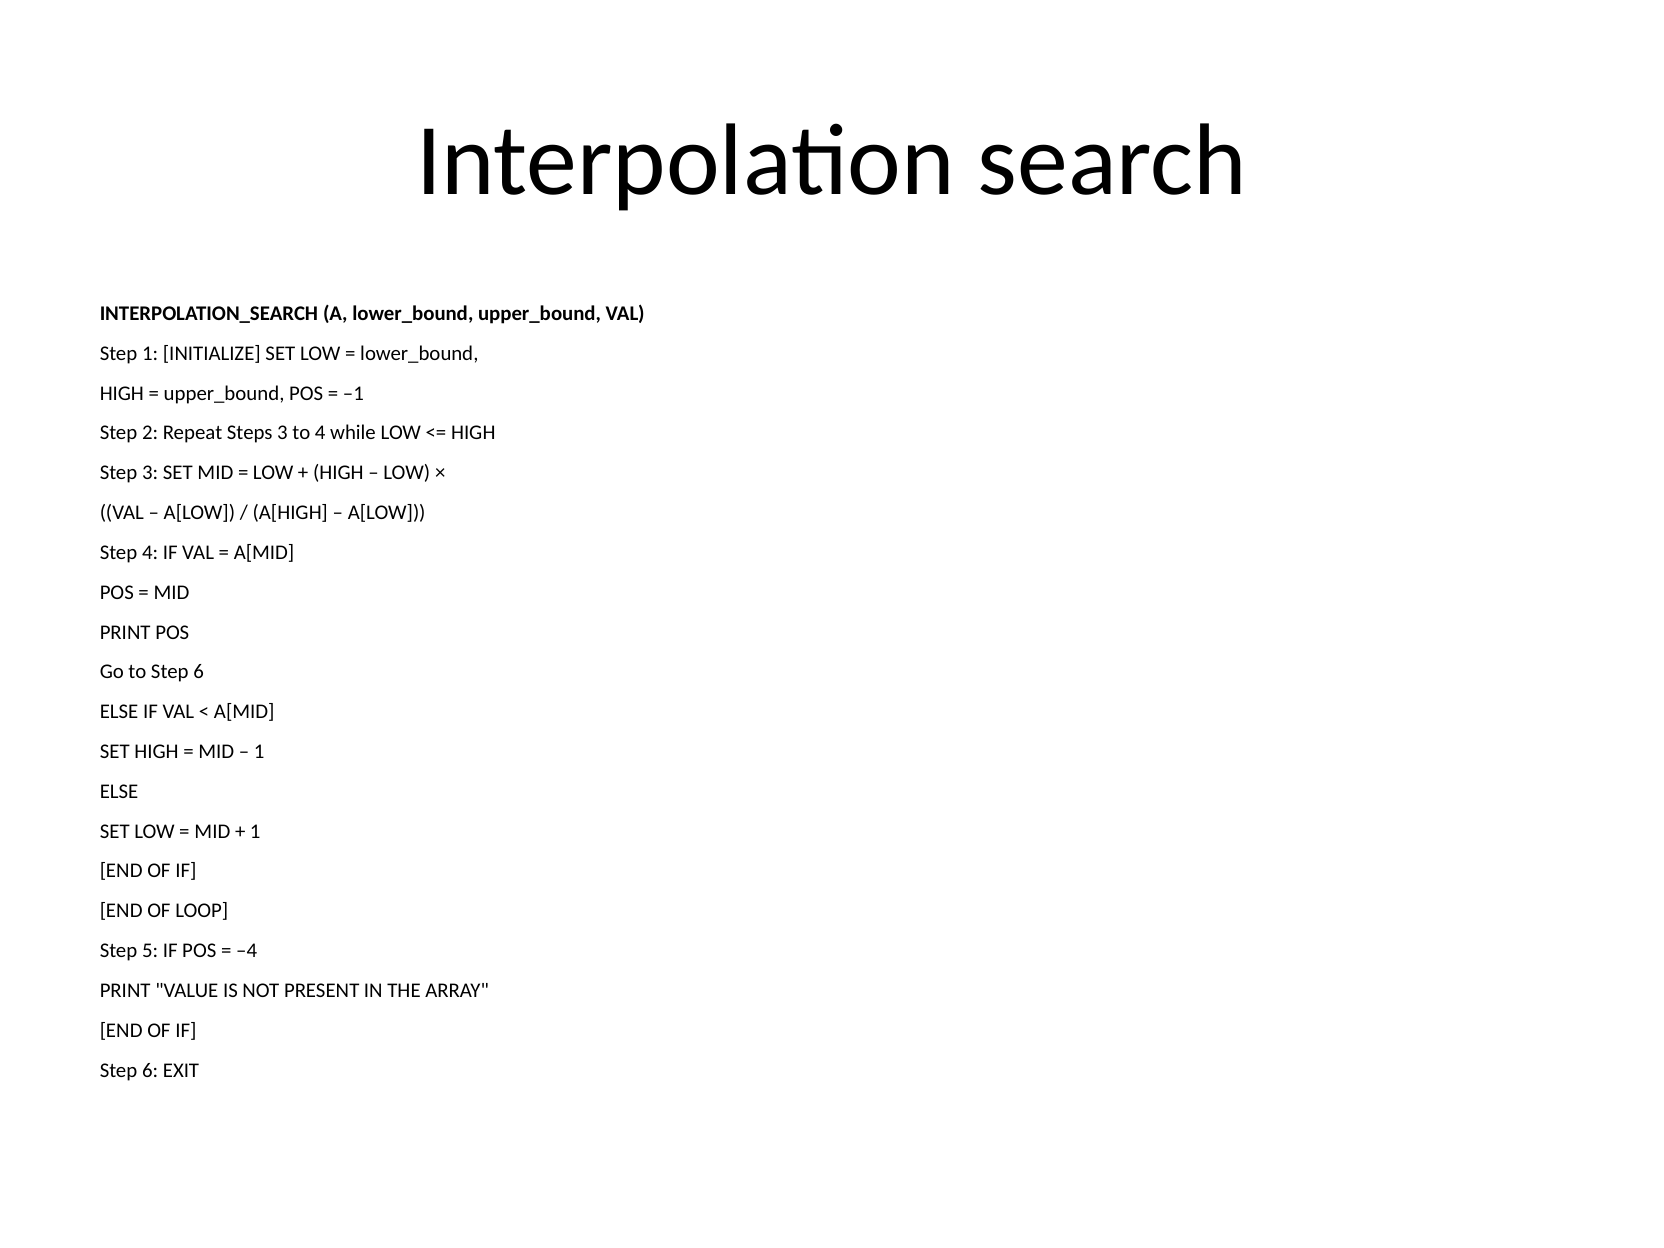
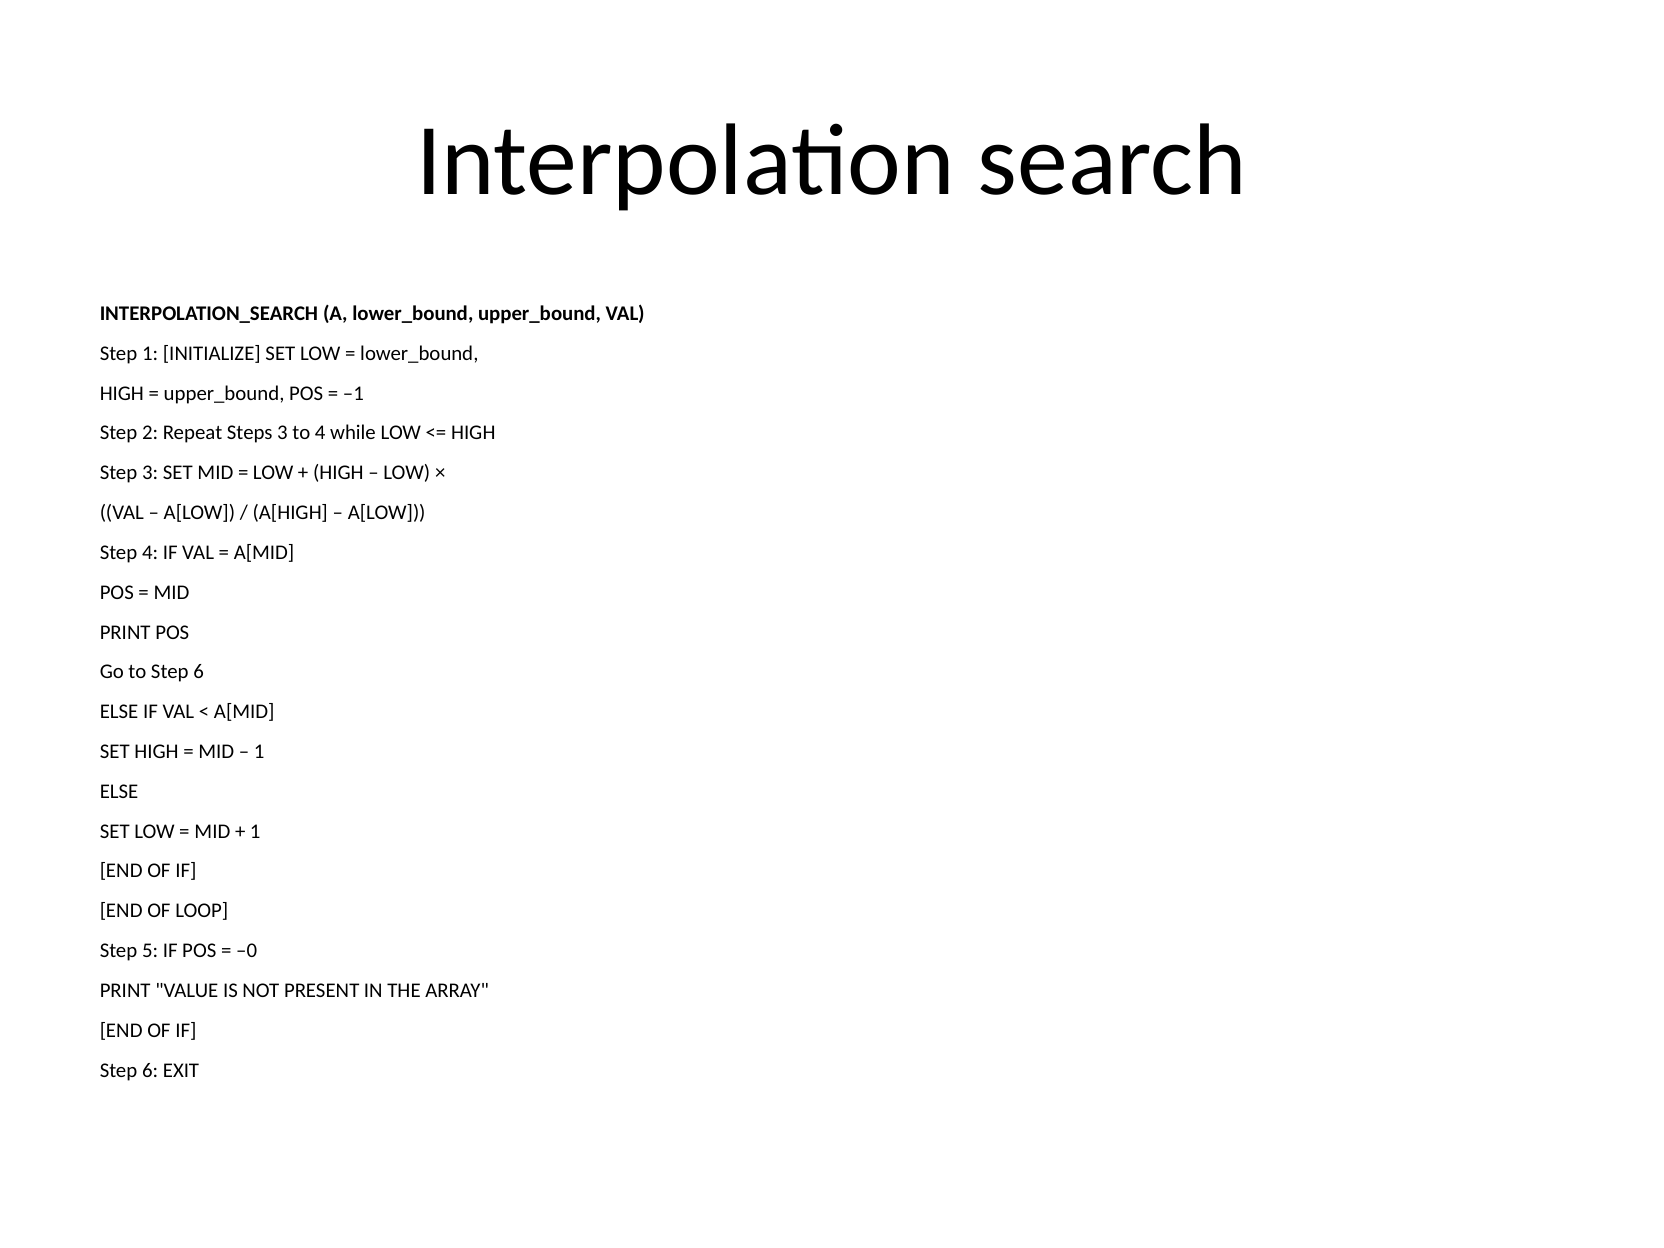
–4: –4 -> –0
